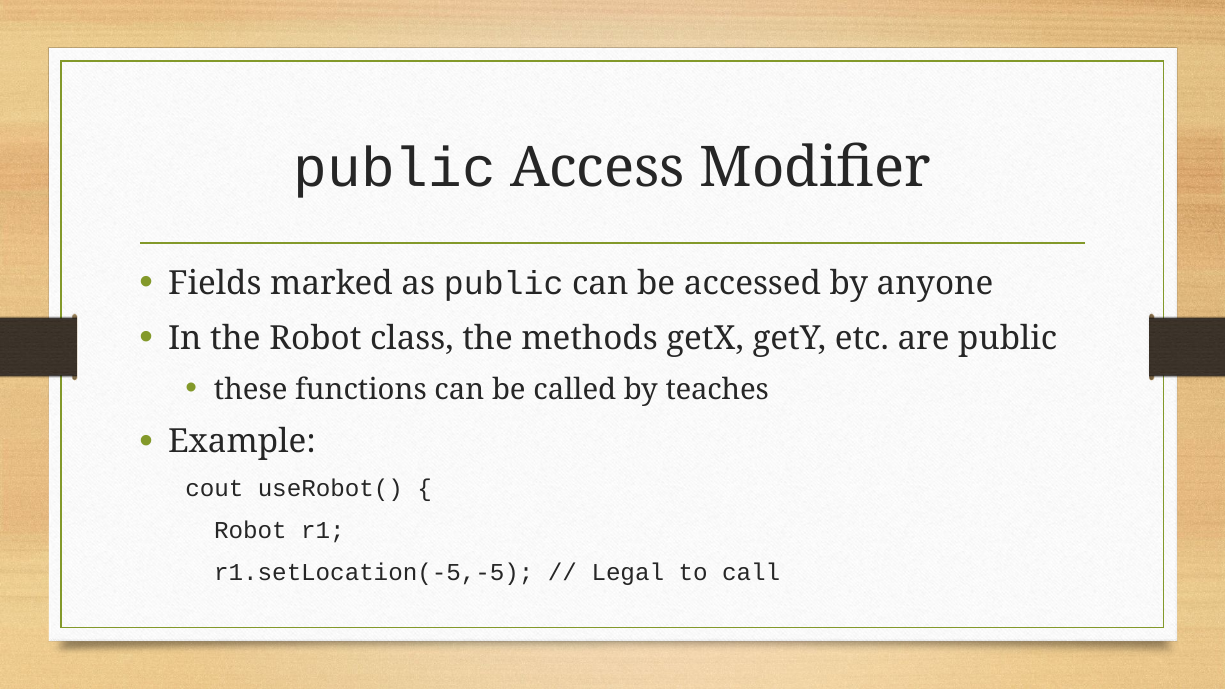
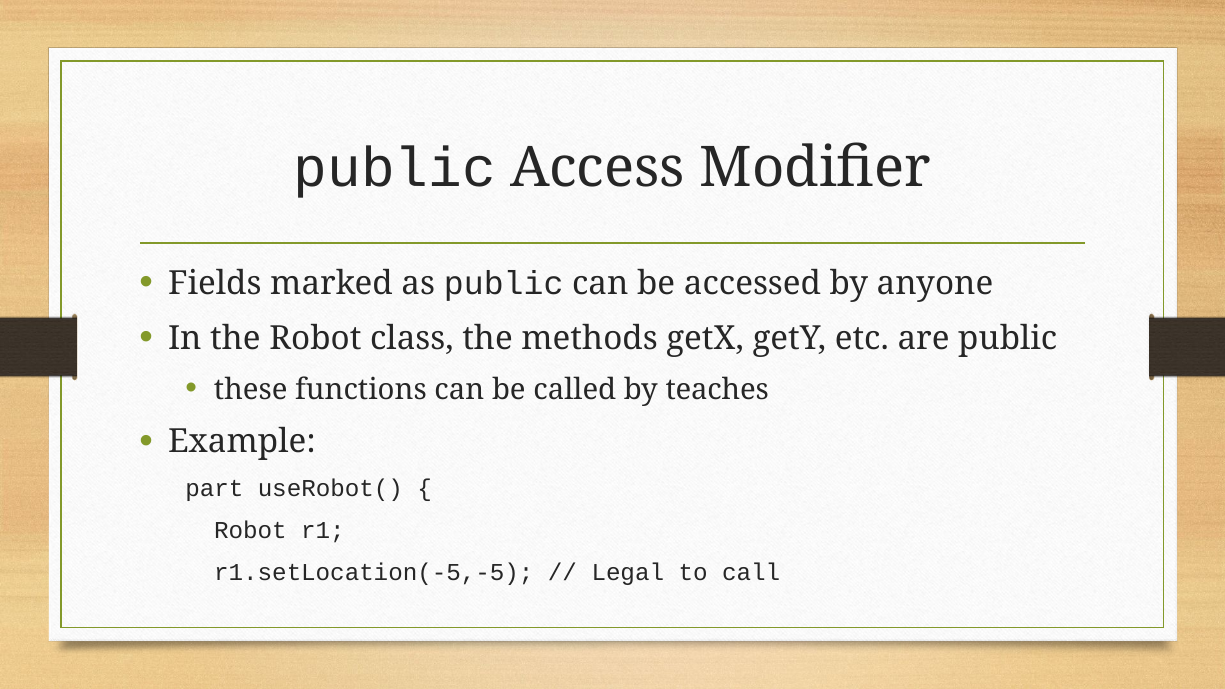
cout: cout -> part
